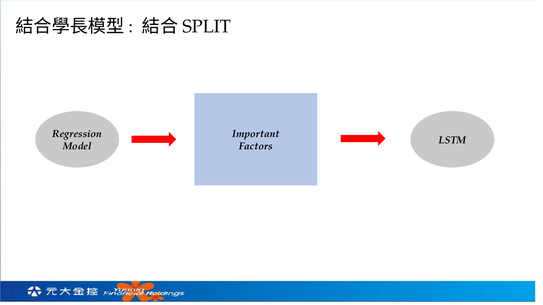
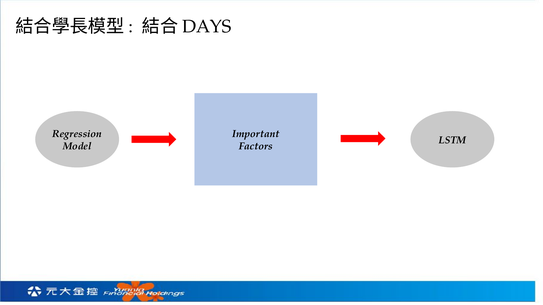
SPLIT: SPLIT -> DAYS
